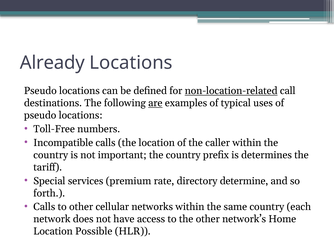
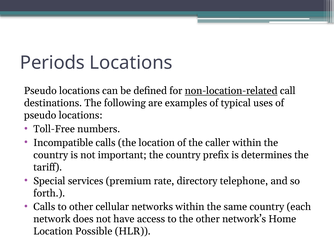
Already: Already -> Periods
are underline: present -> none
determine: determine -> telephone
